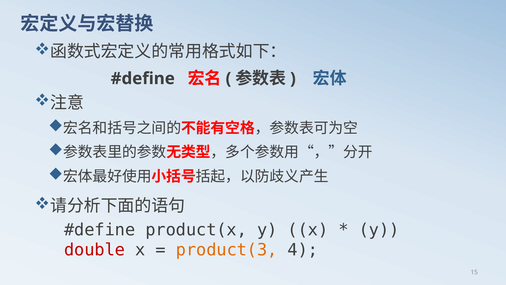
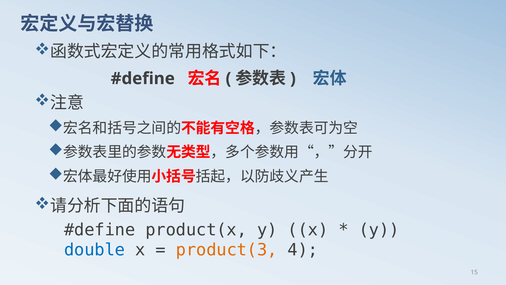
double colour: red -> blue
